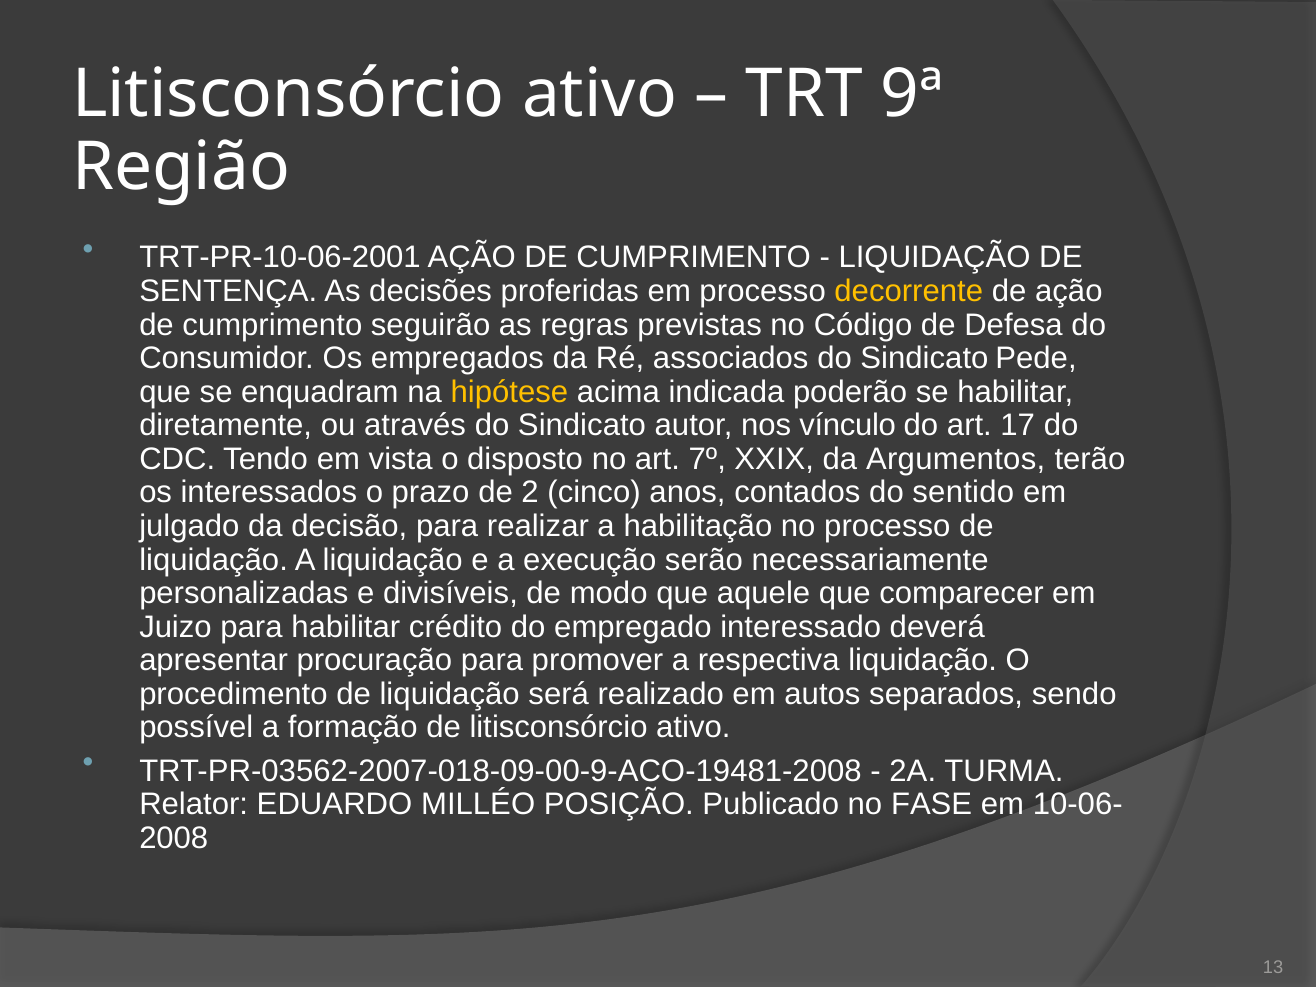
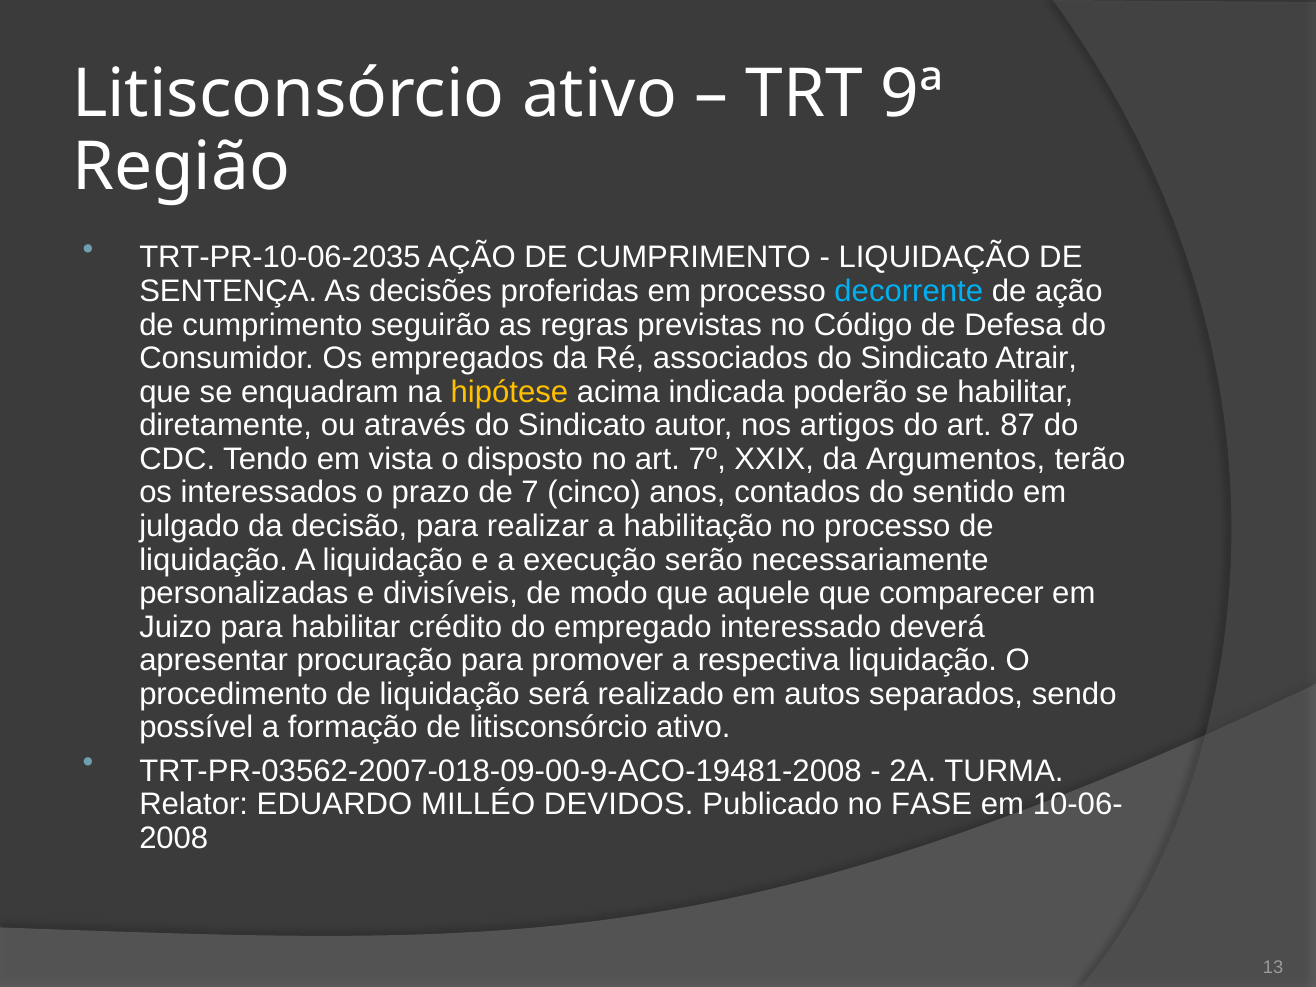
TRT-PR-10-06-2001: TRT-PR-10-06-2001 -> TRT-PR-10-06-2035
decorrente colour: yellow -> light blue
Pede: Pede -> Atrair
vínculo: vínculo -> artigos
17: 17 -> 87
2: 2 -> 7
POSIÇÃO: POSIÇÃO -> DEVIDOS
